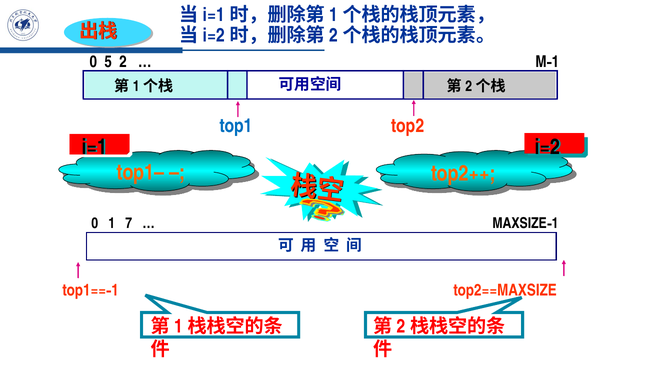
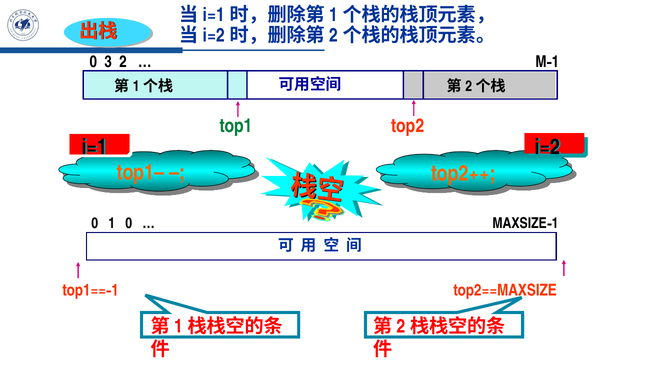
5: 5 -> 3
top1 colour: blue -> green
1 7: 7 -> 0
